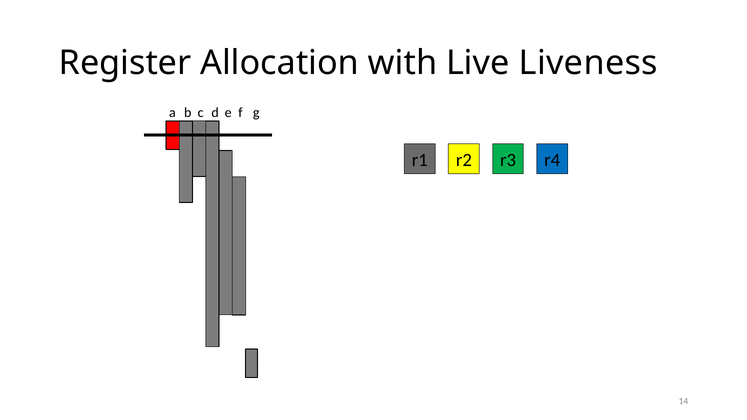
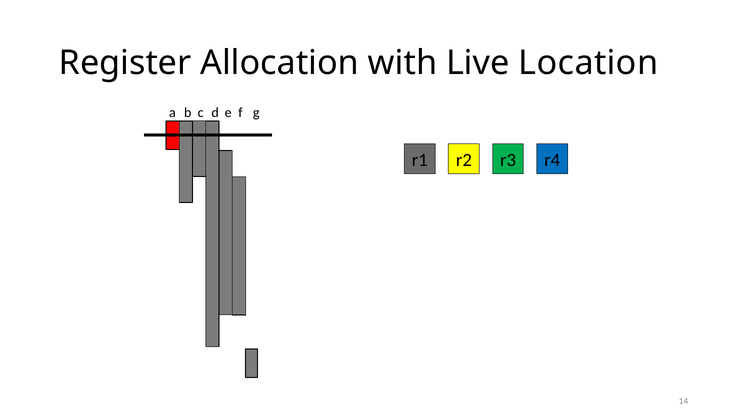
Liveness: Liveness -> Location
